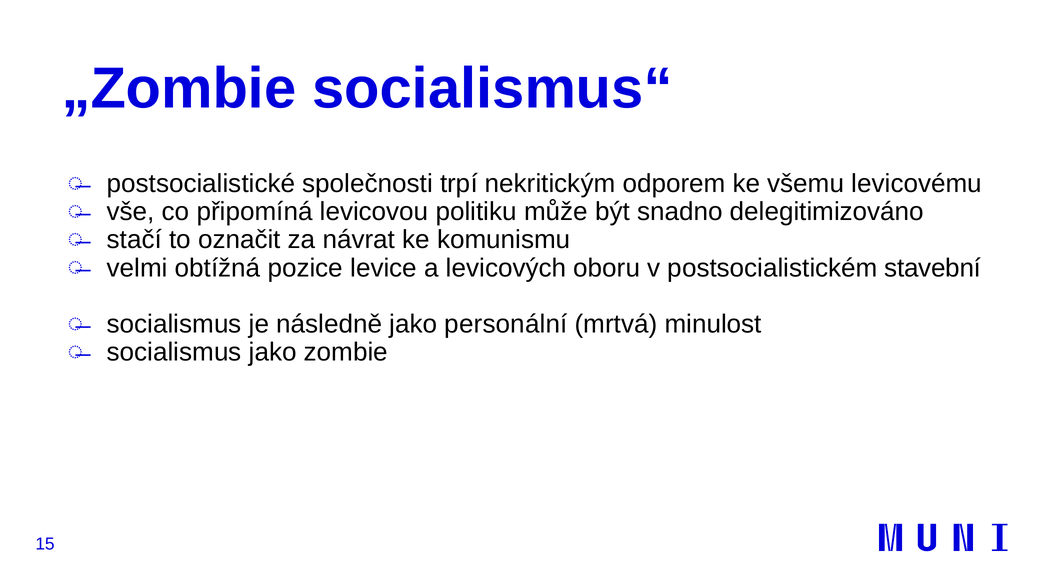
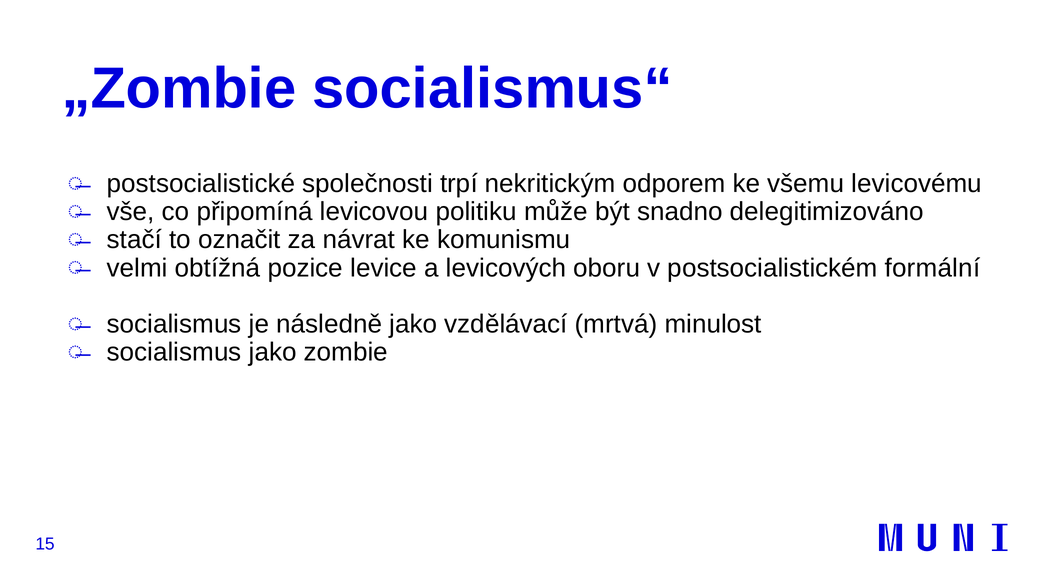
stavební: stavební -> formální
personální: personální -> vzdělávací
